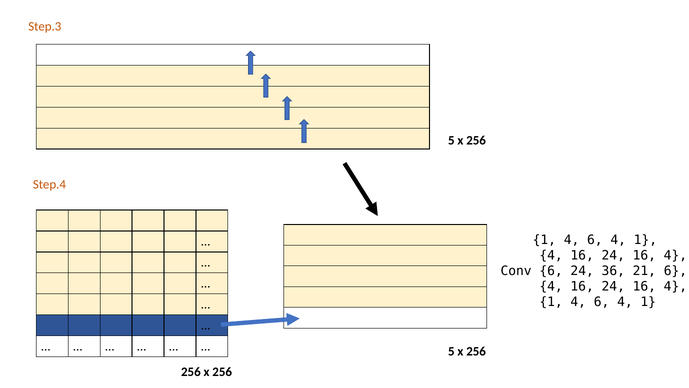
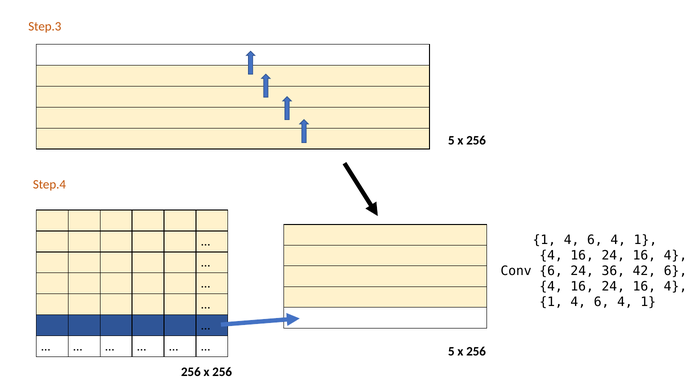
21: 21 -> 42
